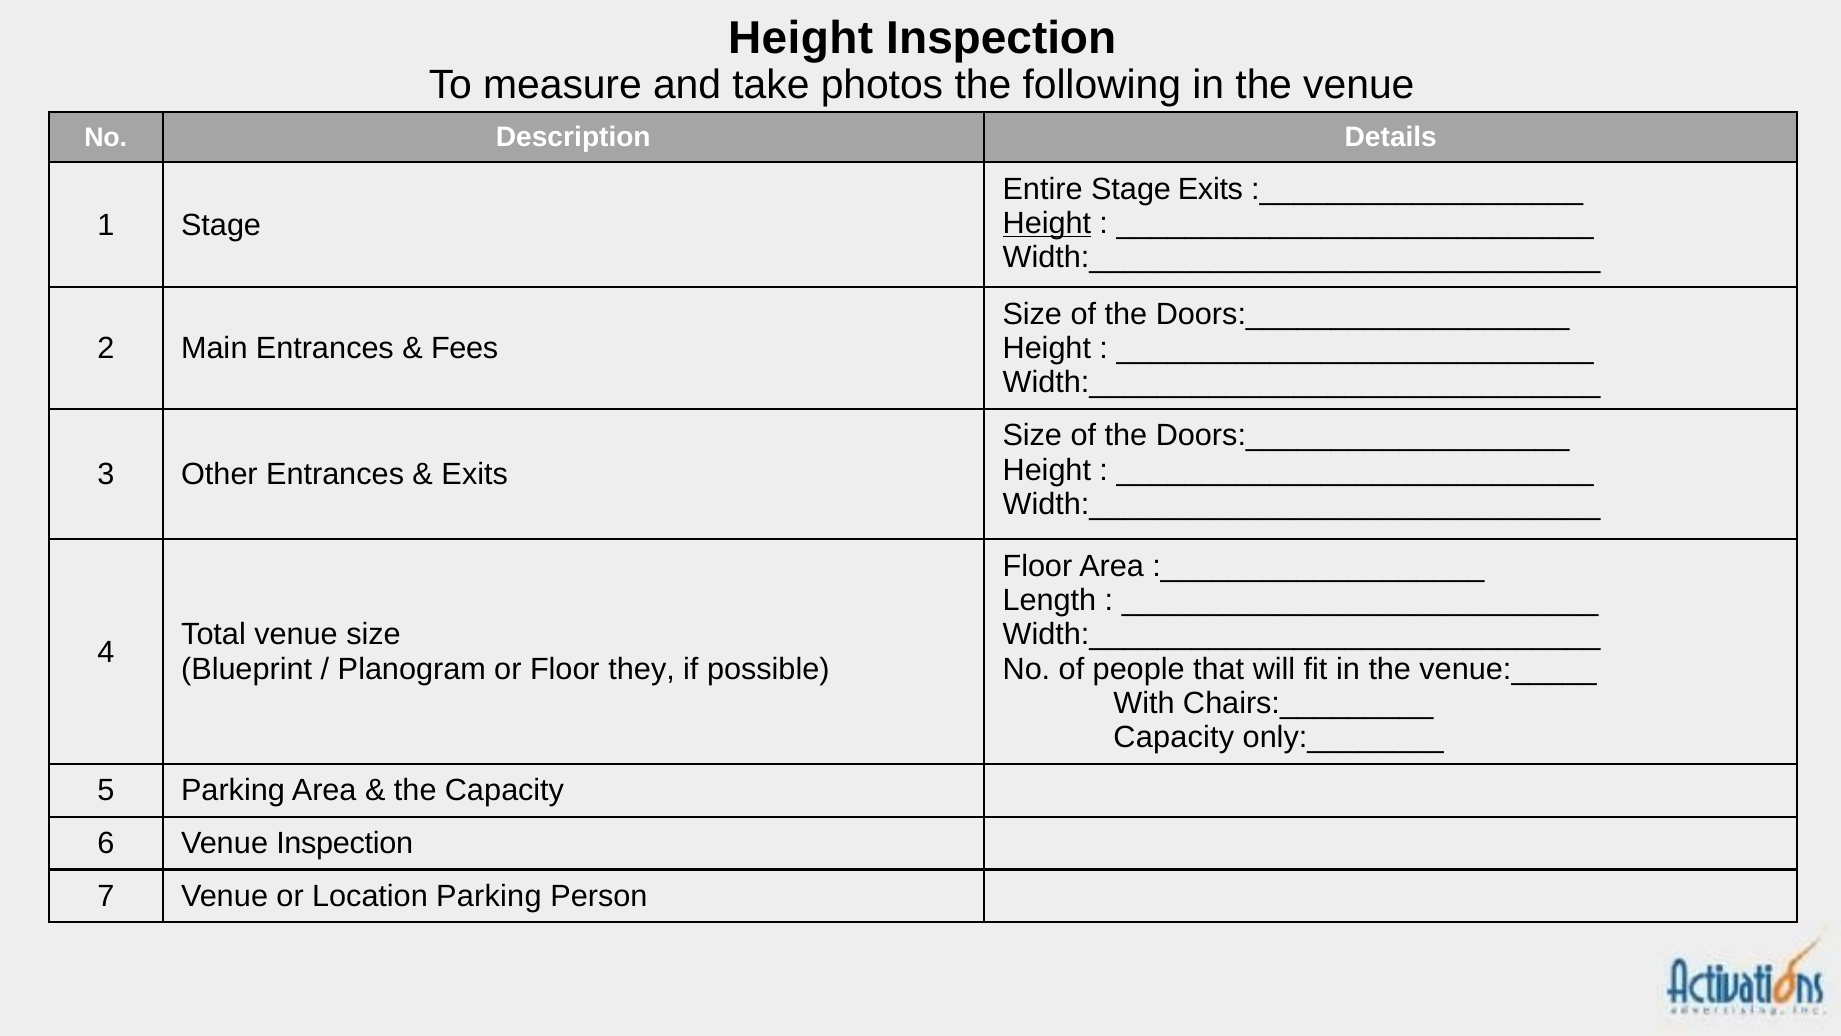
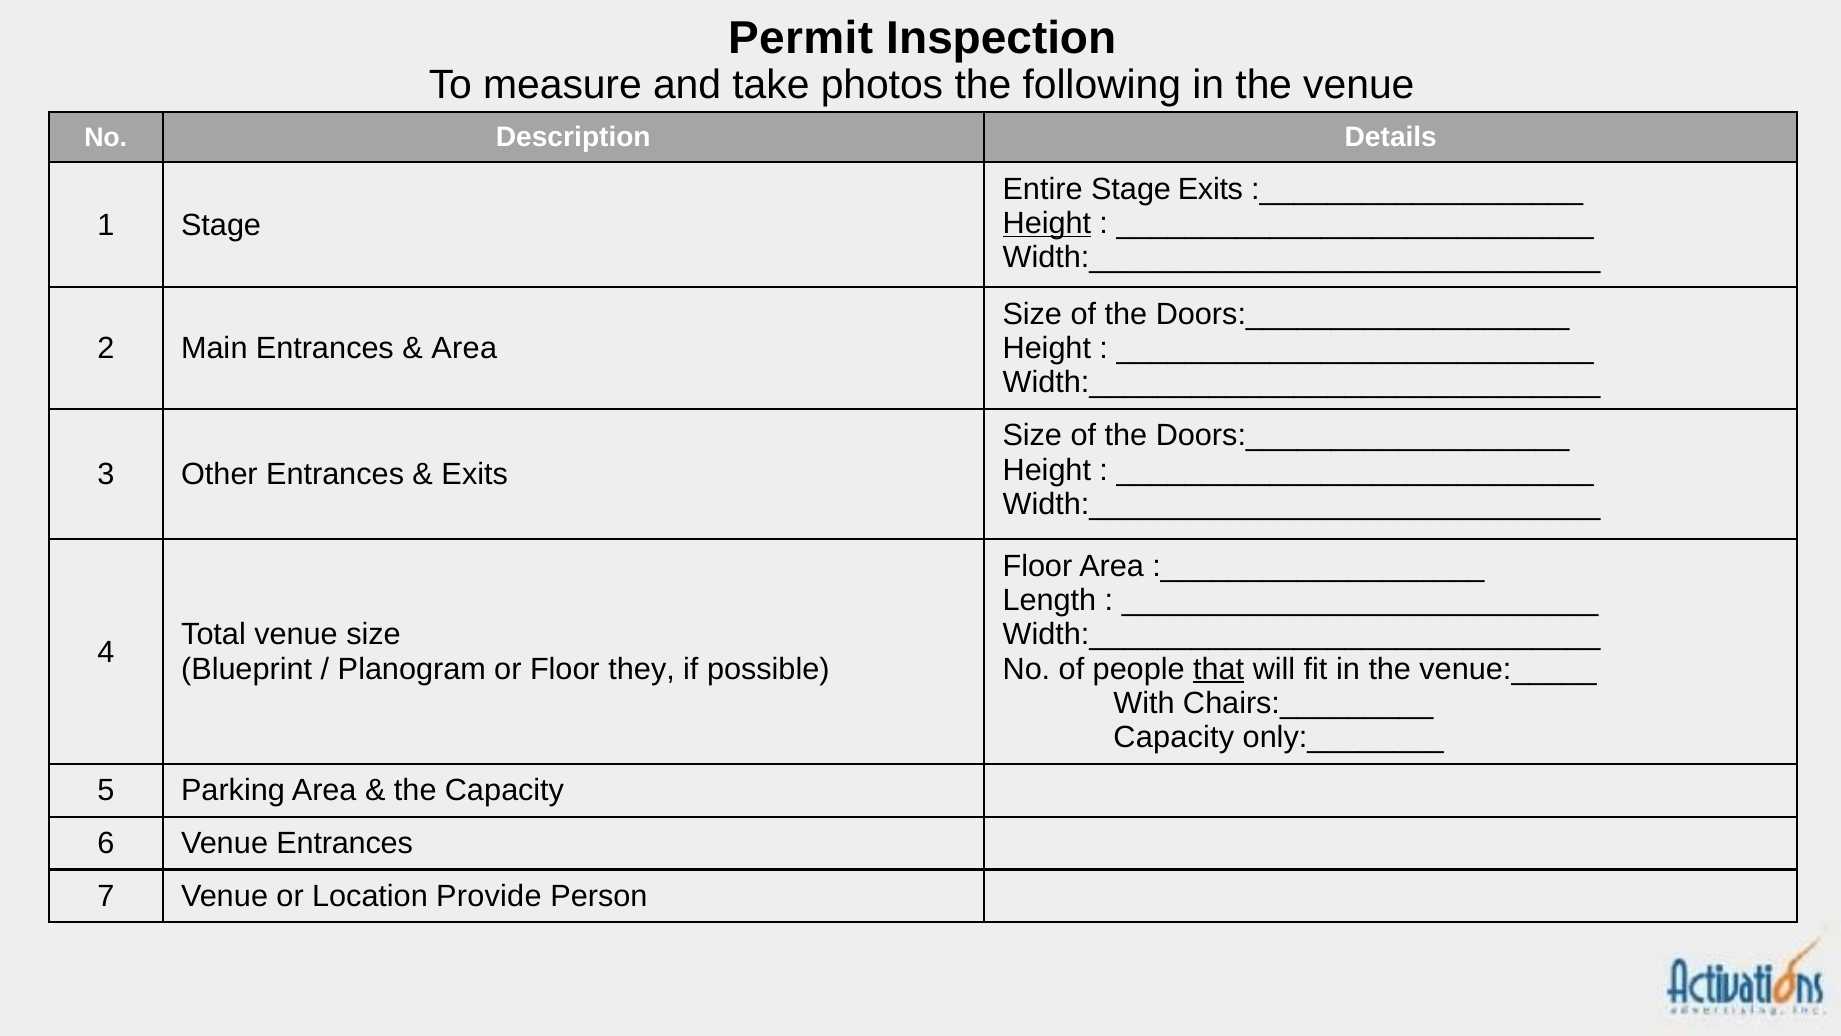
Height at (801, 38): Height -> Permit
Fees at (465, 348): Fees -> Area
that underline: none -> present
Venue Inspection: Inspection -> Entrances
Location Parking: Parking -> Provide
